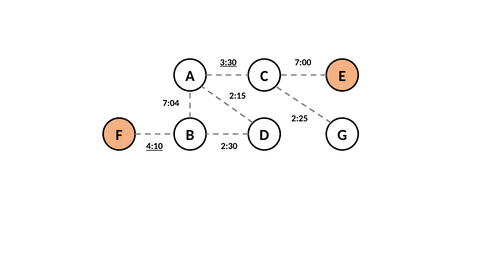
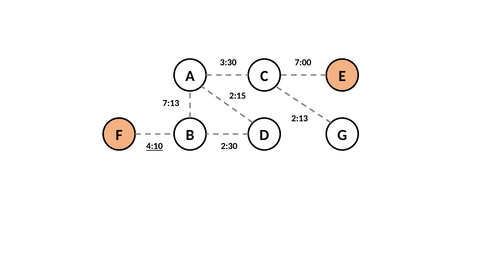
3:30 underline: present -> none
7:04: 7:04 -> 7:13
2:25: 2:25 -> 2:13
